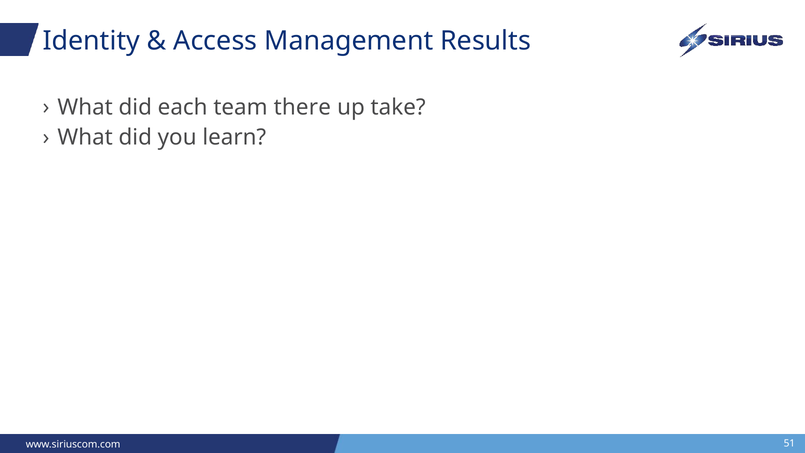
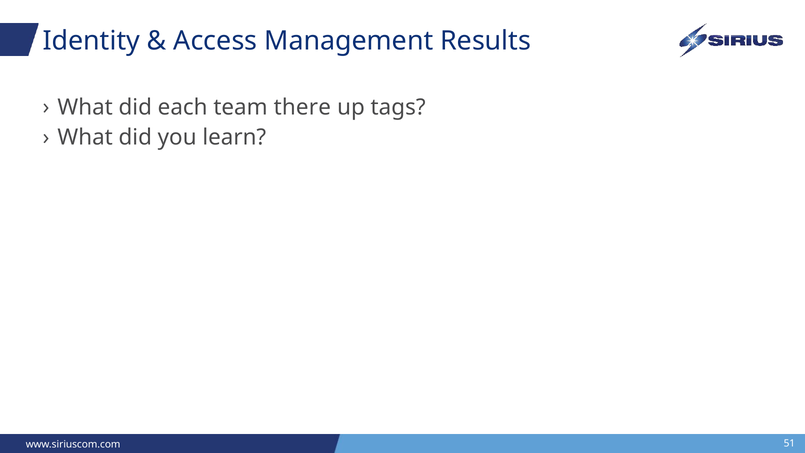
take: take -> tags
